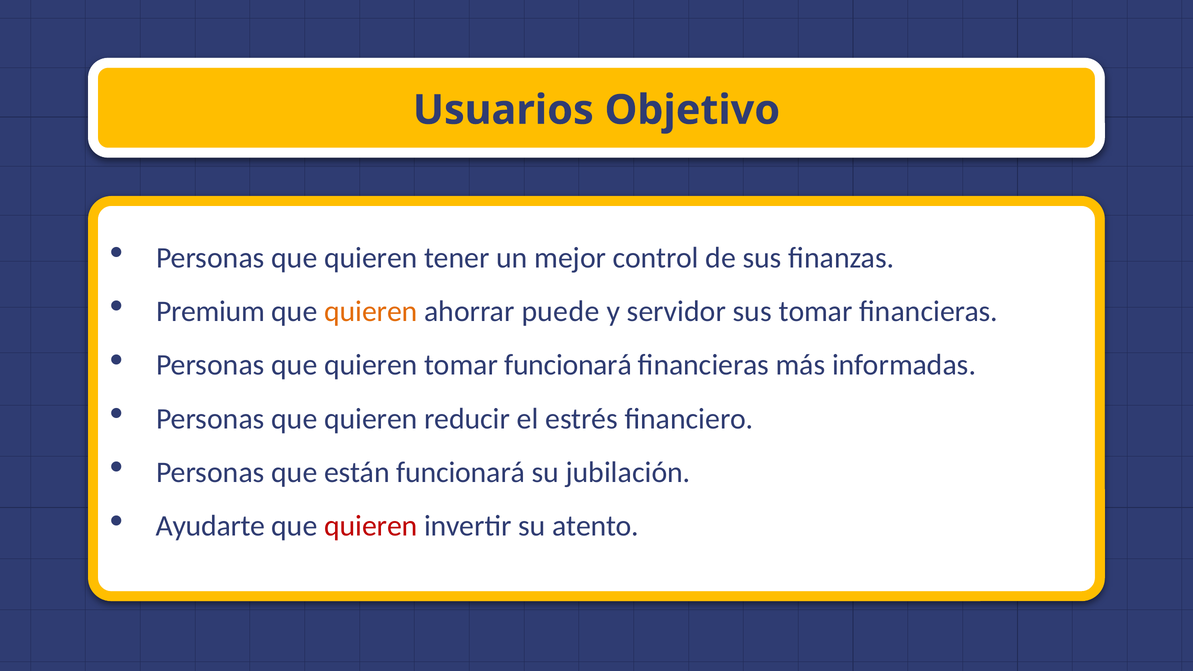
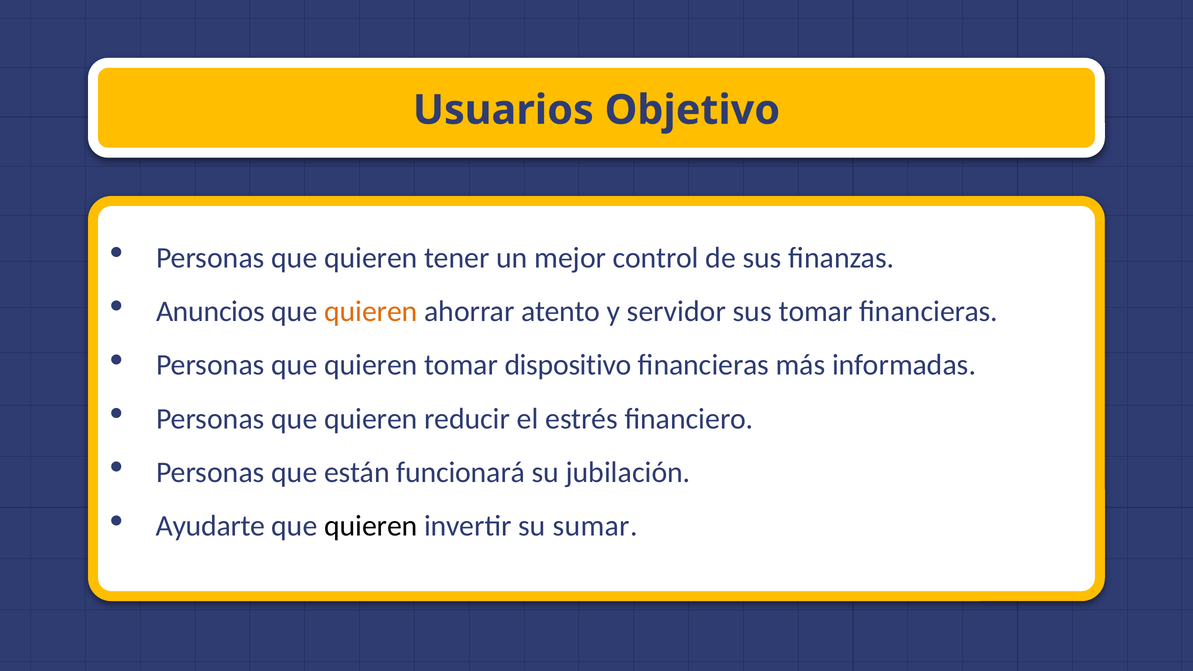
Premium: Premium -> Anuncios
puede: puede -> atento
tomar funcionará: funcionará -> dispositivo
quieren at (371, 526) colour: red -> black
atento: atento -> sumar
